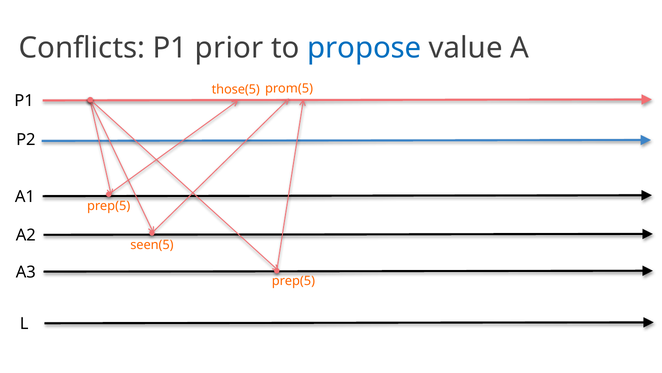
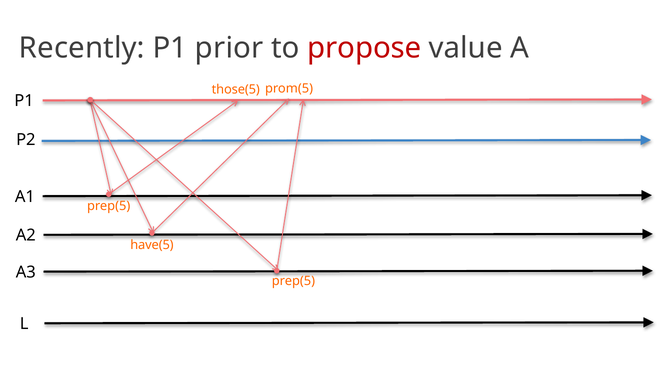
Conflicts: Conflicts -> Recently
propose colour: blue -> red
seen(5: seen(5 -> have(5
